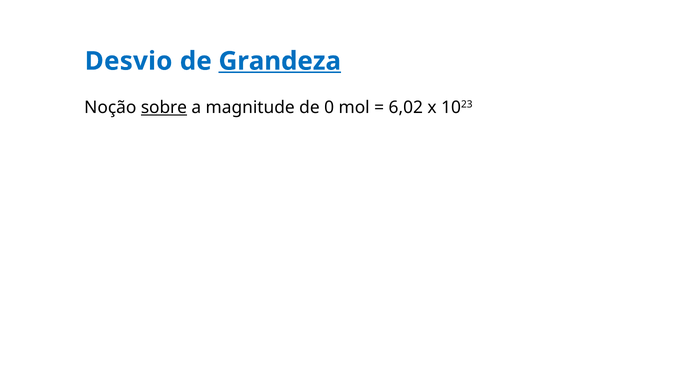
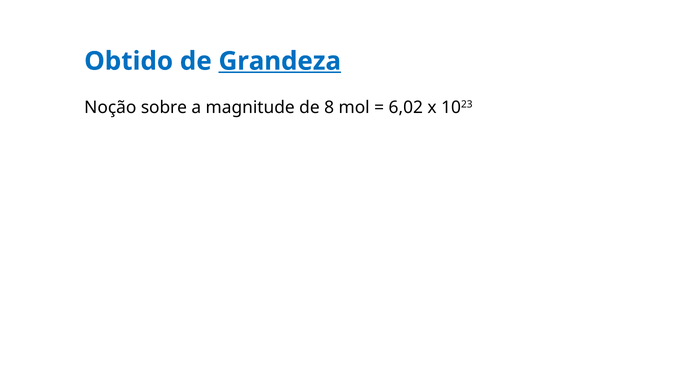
Desvio: Desvio -> Obtido
sobre underline: present -> none
0: 0 -> 8
